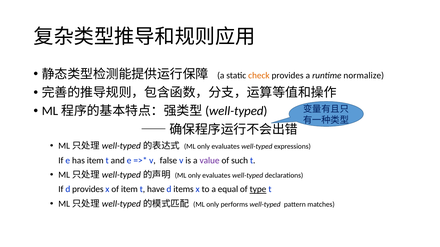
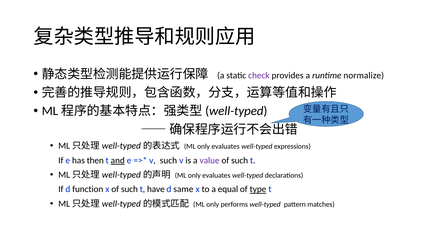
check colour: orange -> purple
has item: item -> then
and underline: none -> present
v false: false -> such
d provides: provides -> function
x of item: item -> such
items: items -> same
